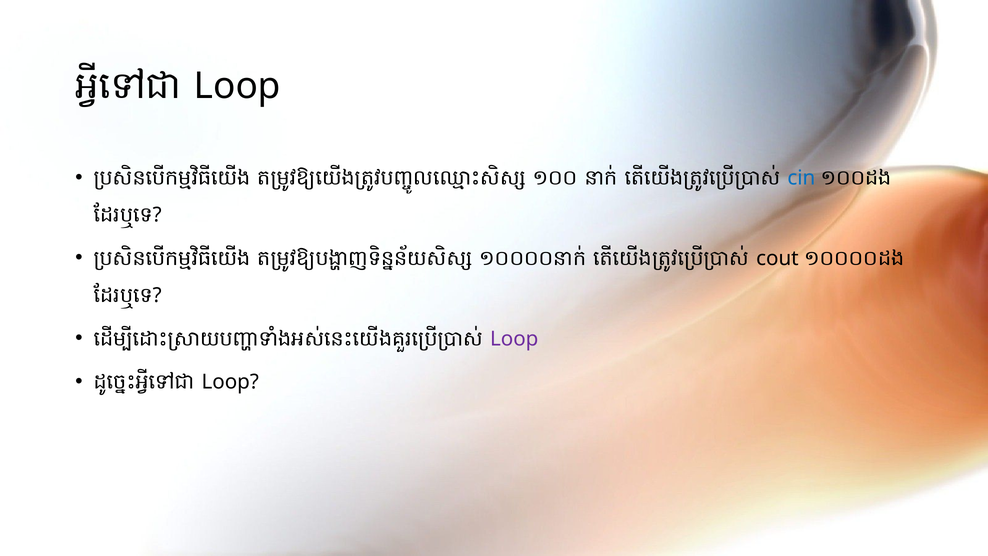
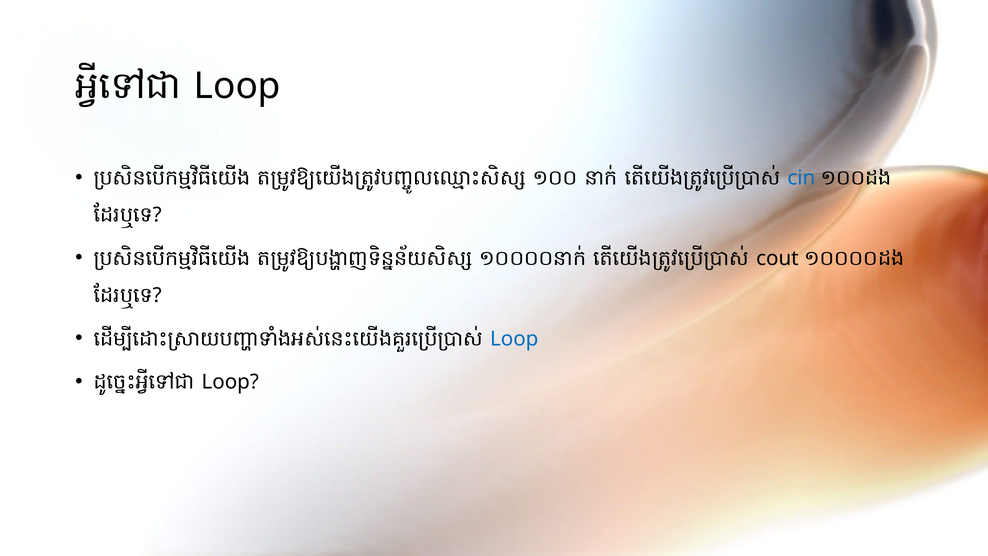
Loop at (514, 339) colour: purple -> blue
